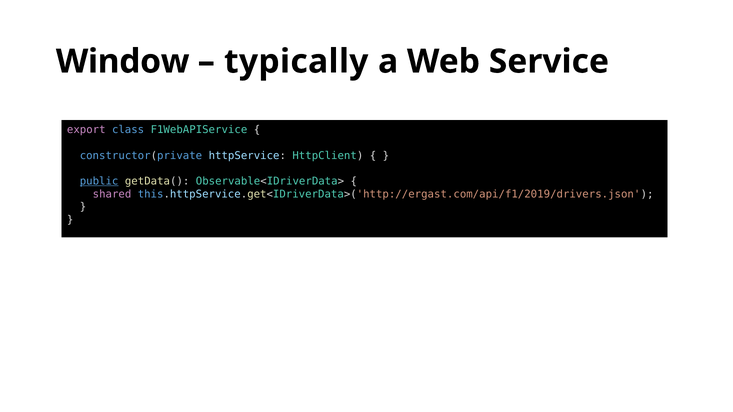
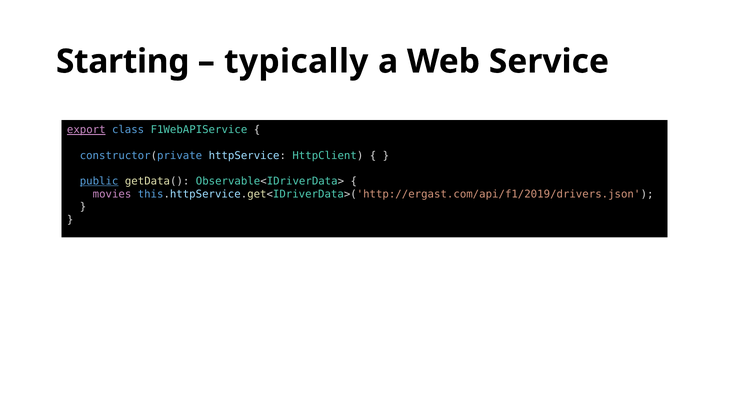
Window: Window -> Starting
export underline: none -> present
shared: shared -> movies
